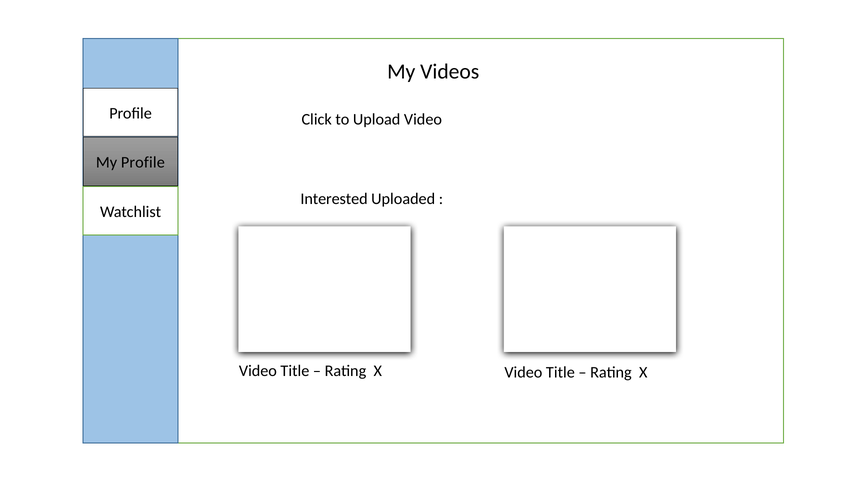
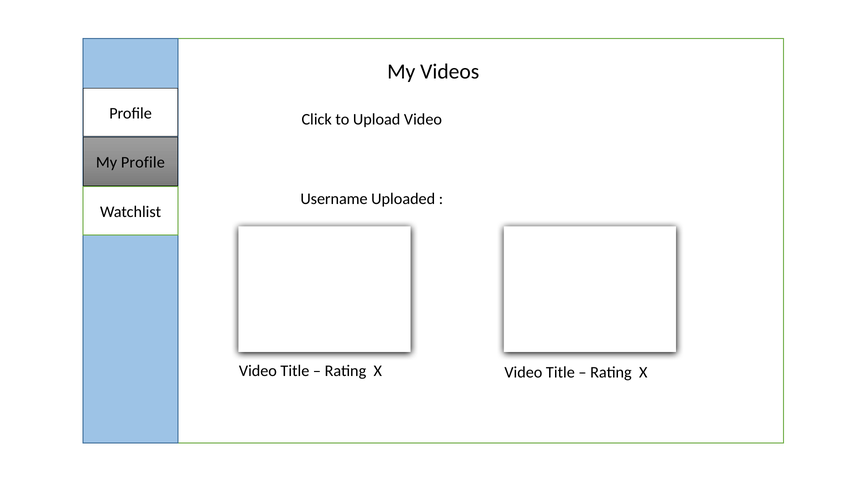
Interested: Interested -> Username
